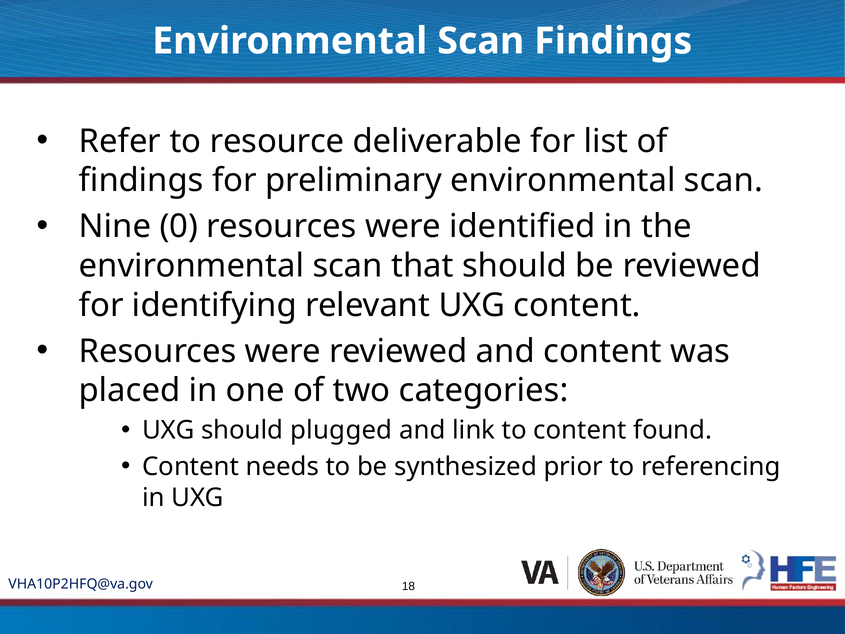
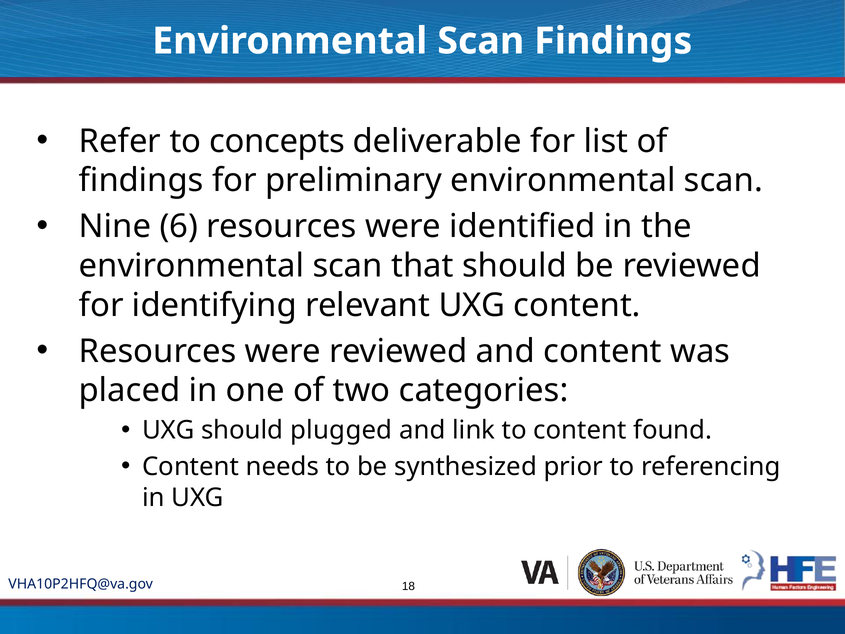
resource: resource -> concepts
0: 0 -> 6
